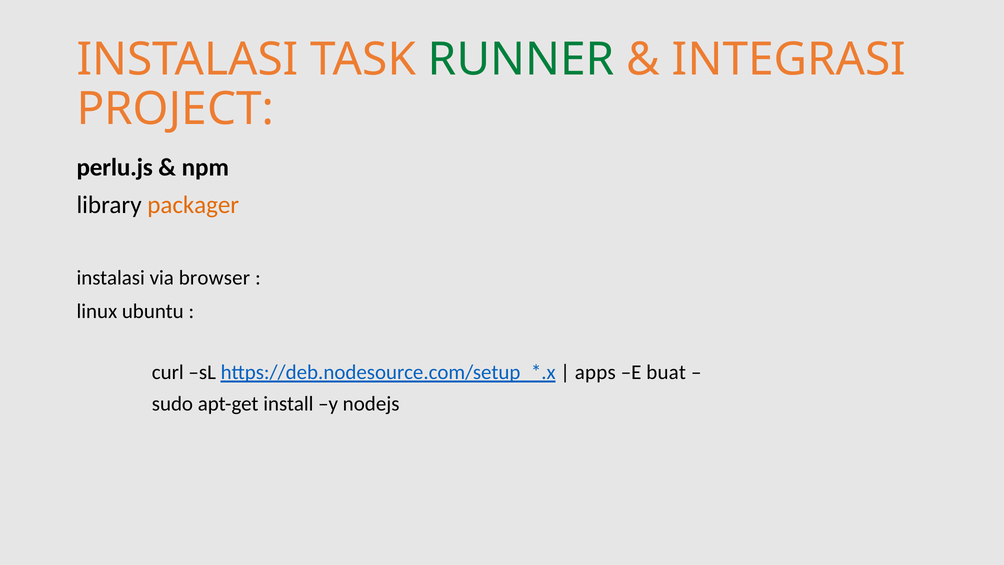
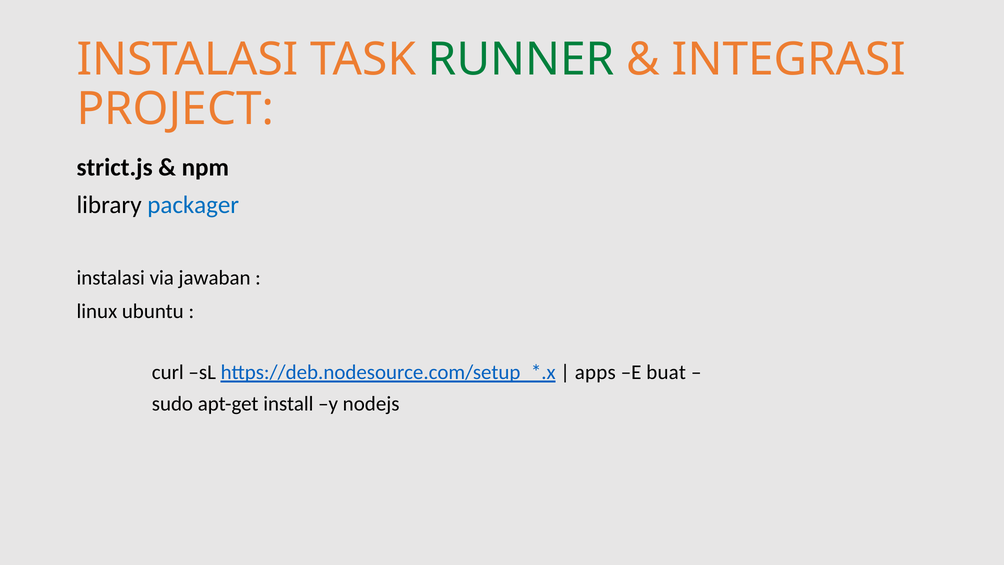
perlu.js: perlu.js -> strict.js
packager colour: orange -> blue
browser: browser -> jawaban
